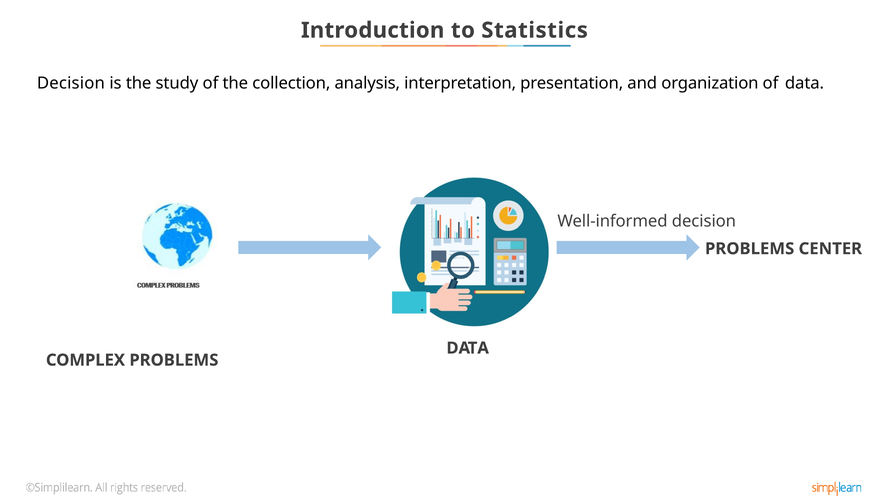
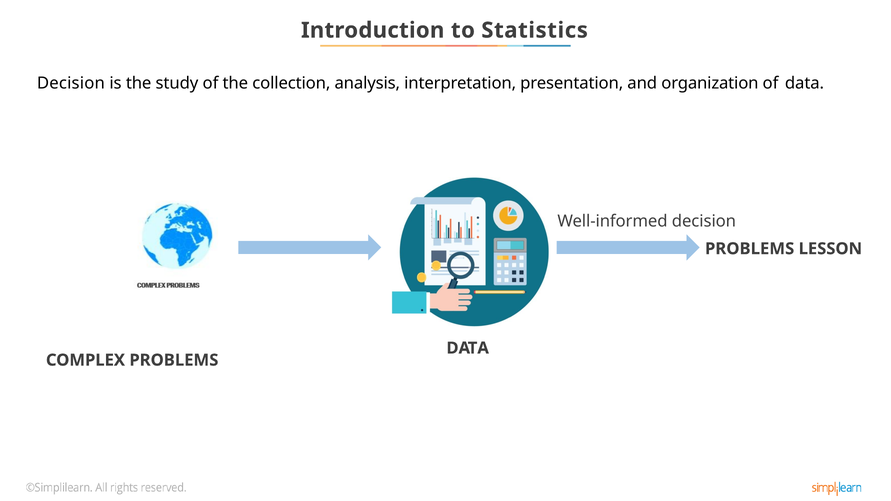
CENTER: CENTER -> LESSON
